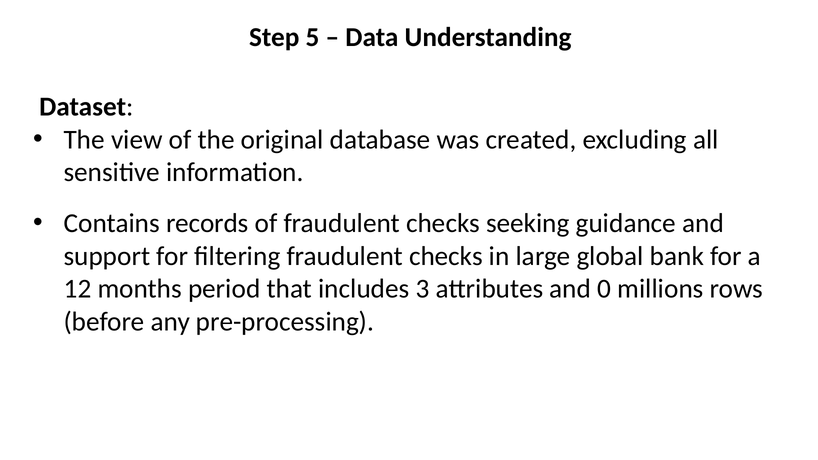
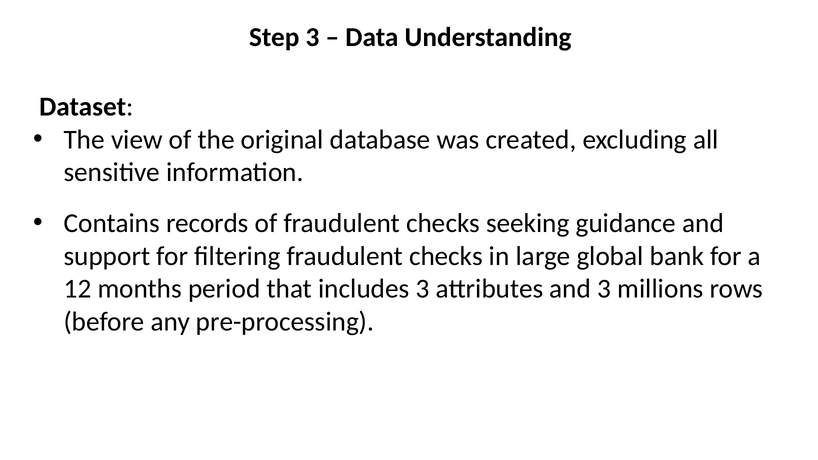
Step 5: 5 -> 3
and 0: 0 -> 3
